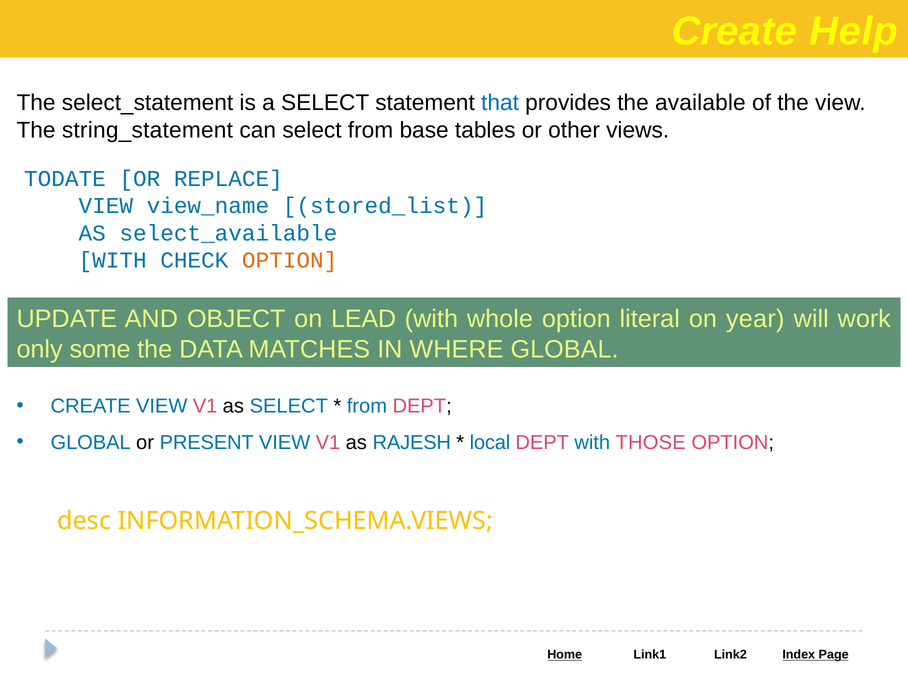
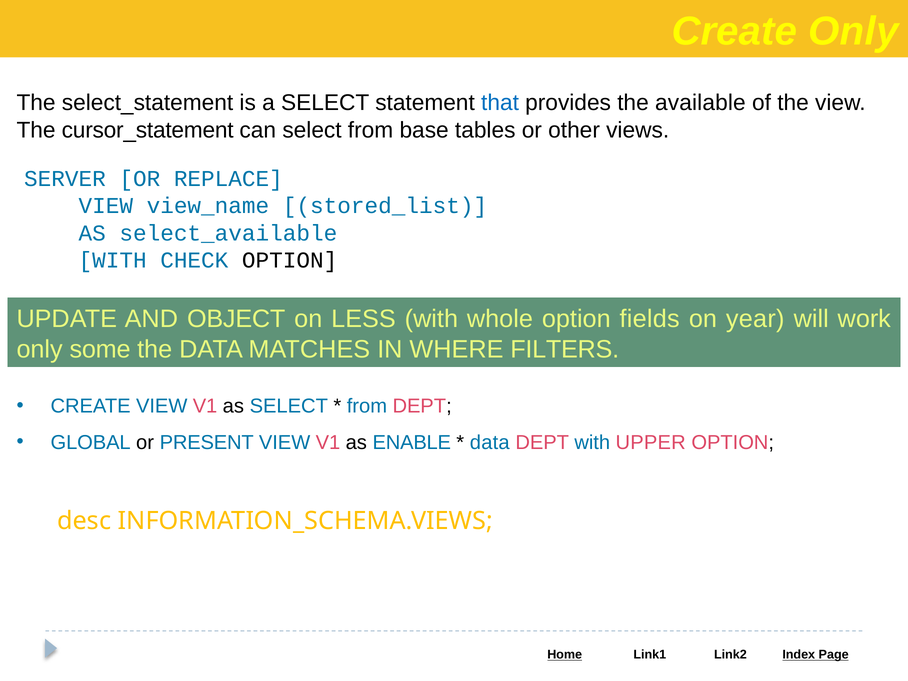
Create Help: Help -> Only
string_statement: string_statement -> cursor_statement
TODATE: TODATE -> SERVER
OPTION at (290, 260) colour: orange -> black
LEAD: LEAD -> LESS
literal: literal -> fields
WHERE GLOBAL: GLOBAL -> FILTERS
RAJESH: RAJESH -> ENABLE
local at (490, 442): local -> data
THOSE: THOSE -> UPPER
